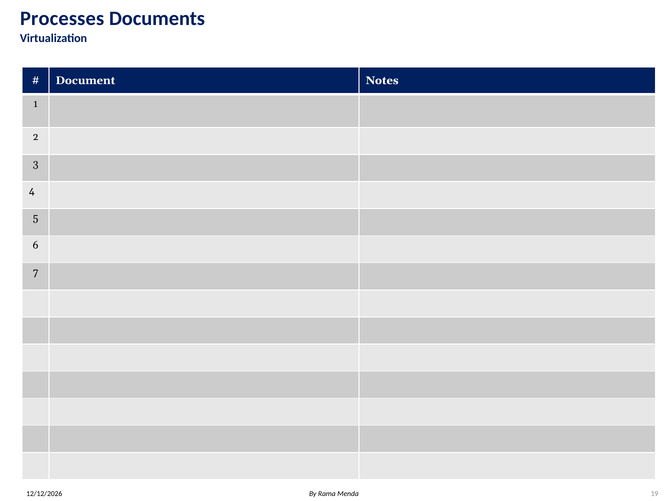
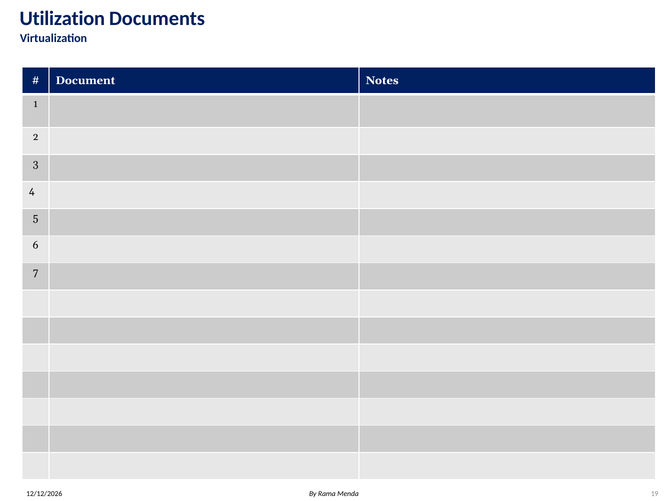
Processes: Processes -> Utilization
